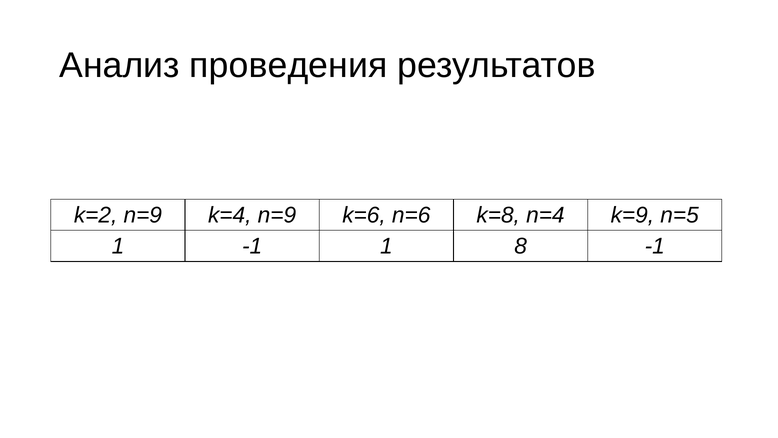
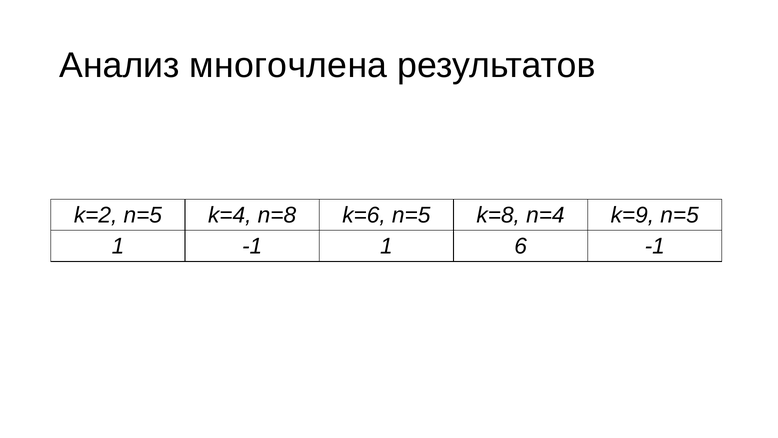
проведения: проведения -> многочлена
k=2 n=9: n=9 -> n=5
k=4 n=9: n=9 -> n=8
k=6 n=6: n=6 -> n=5
8: 8 -> 6
